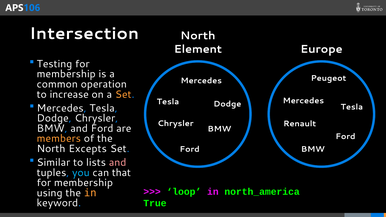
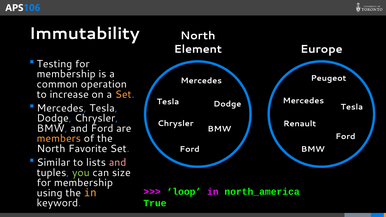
Intersection: Intersection -> Immutability
Excepts: Excepts -> Favorite
you colour: light blue -> light green
that: that -> size
